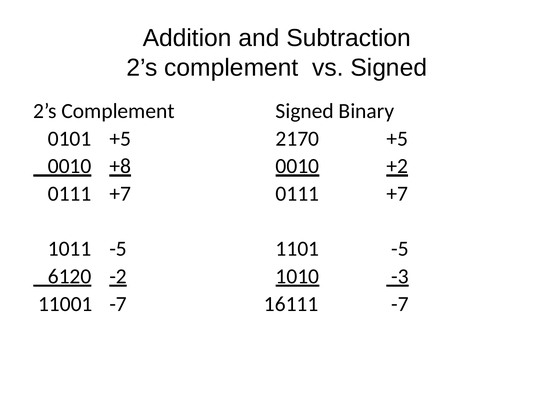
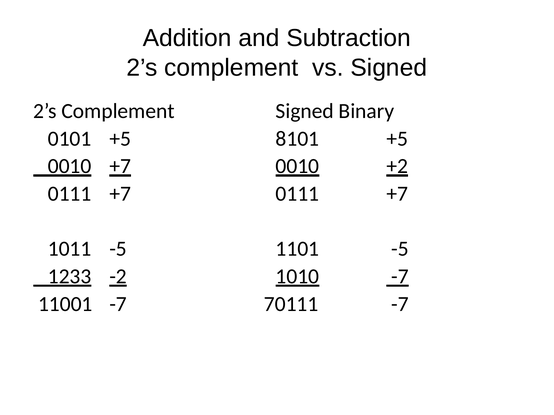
2170: 2170 -> 8101
0010 +8: +8 -> +7
6120: 6120 -> 1233
1010 -3: -3 -> -7
16111: 16111 -> 70111
